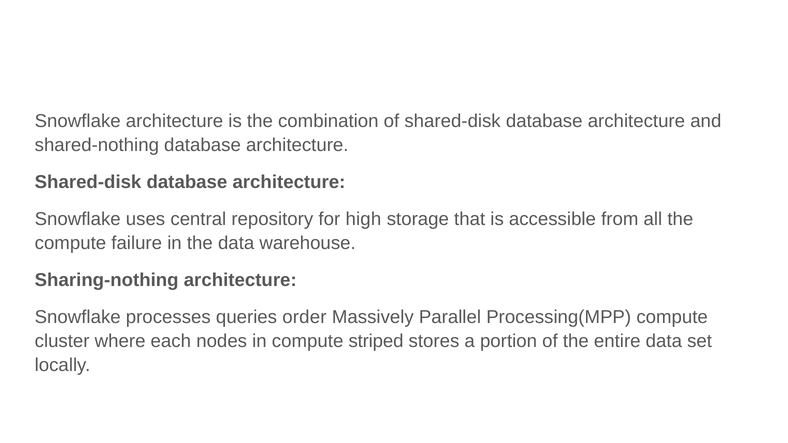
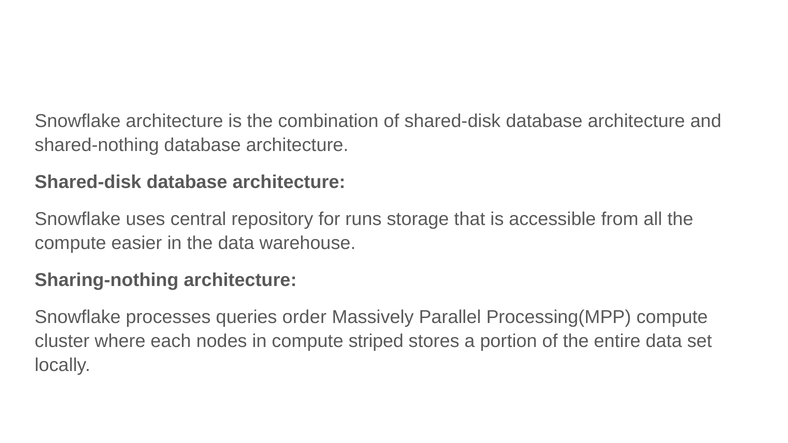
high: high -> runs
failure: failure -> easier
